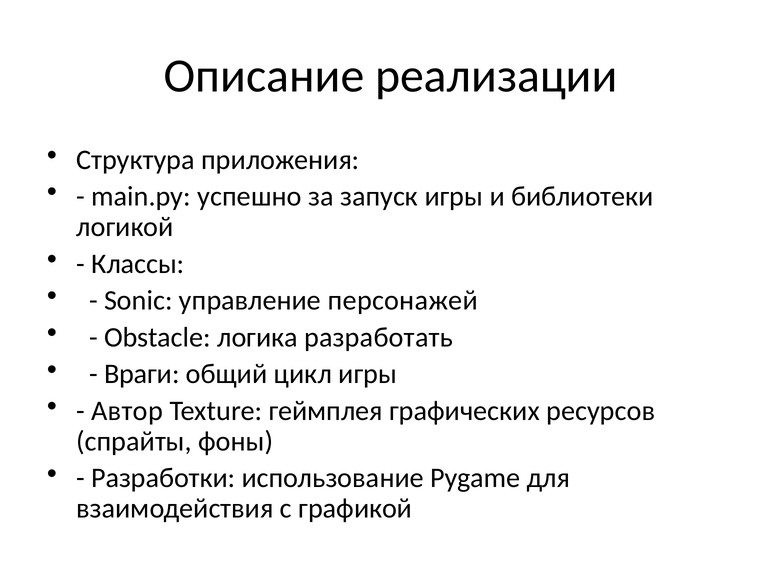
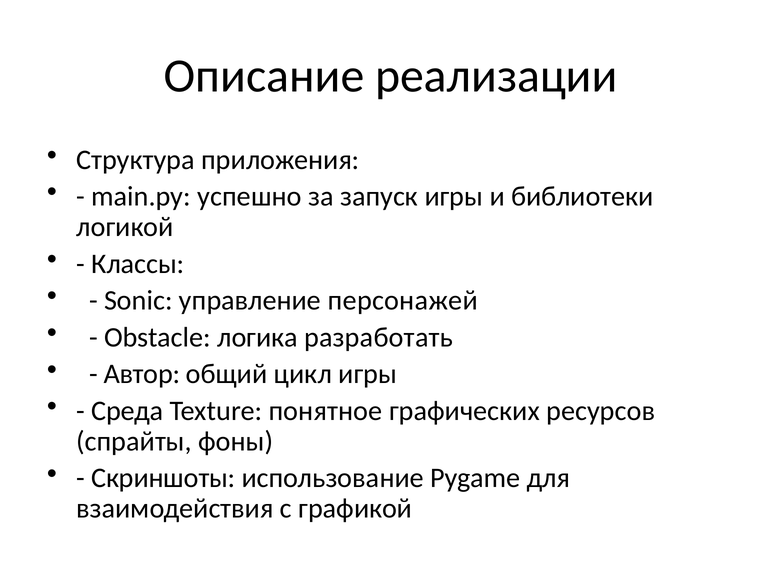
Враги: Враги -> Автор
Автор: Автор -> Среда
геймплея: геймплея -> понятное
Разработки: Разработки -> Скриншоты
